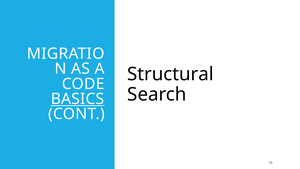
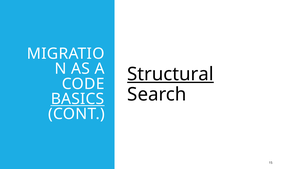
Structural underline: none -> present
